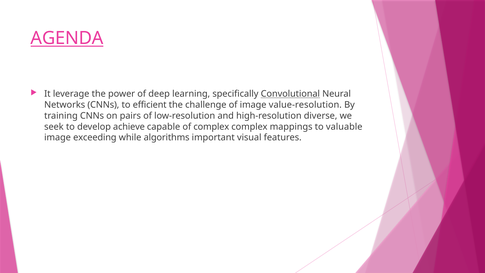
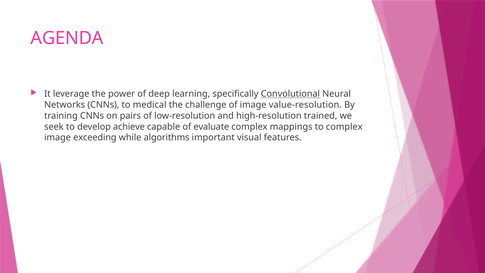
AGENDA underline: present -> none
efficient: efficient -> medical
diverse: diverse -> trained
of complex: complex -> evaluate
to valuable: valuable -> complex
